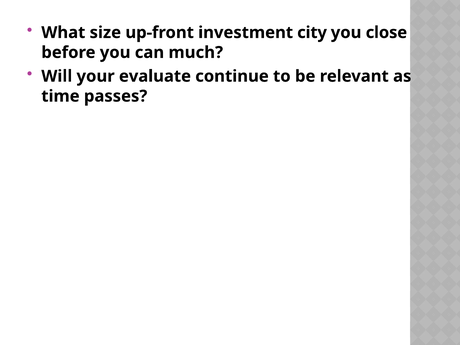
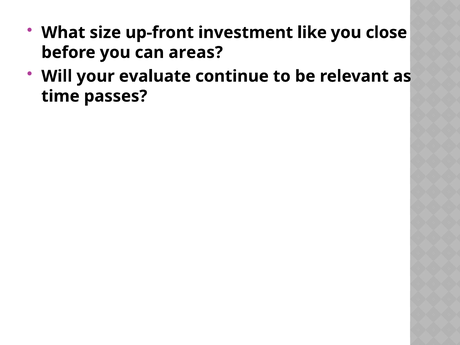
city: city -> like
much: much -> areas
